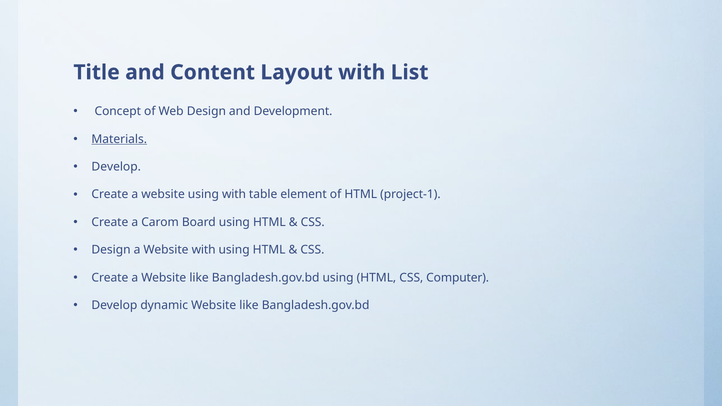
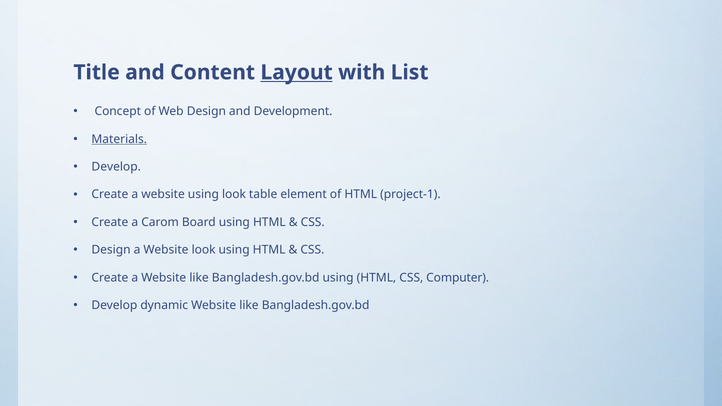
Layout underline: none -> present
using with: with -> look
Website with: with -> look
